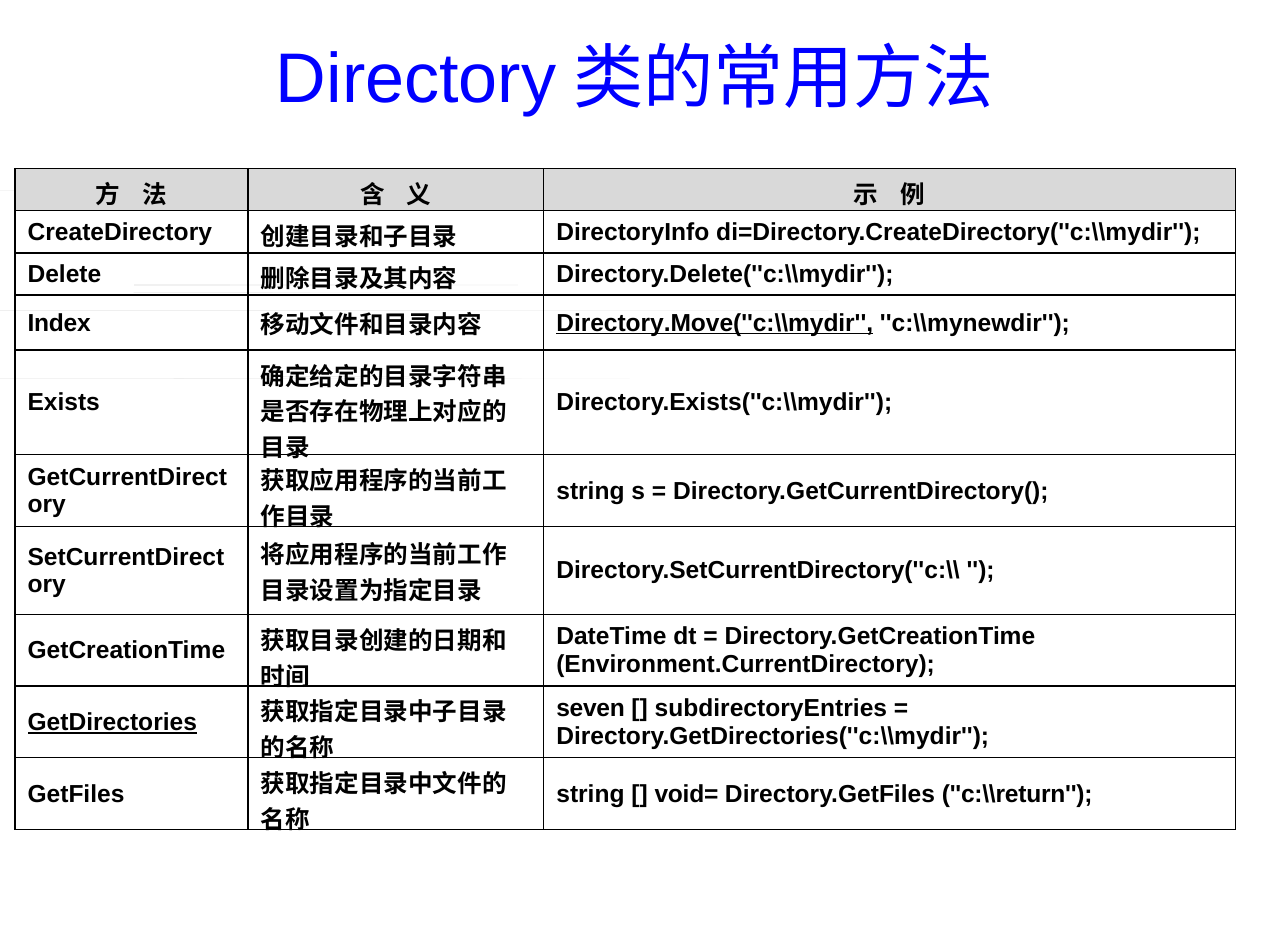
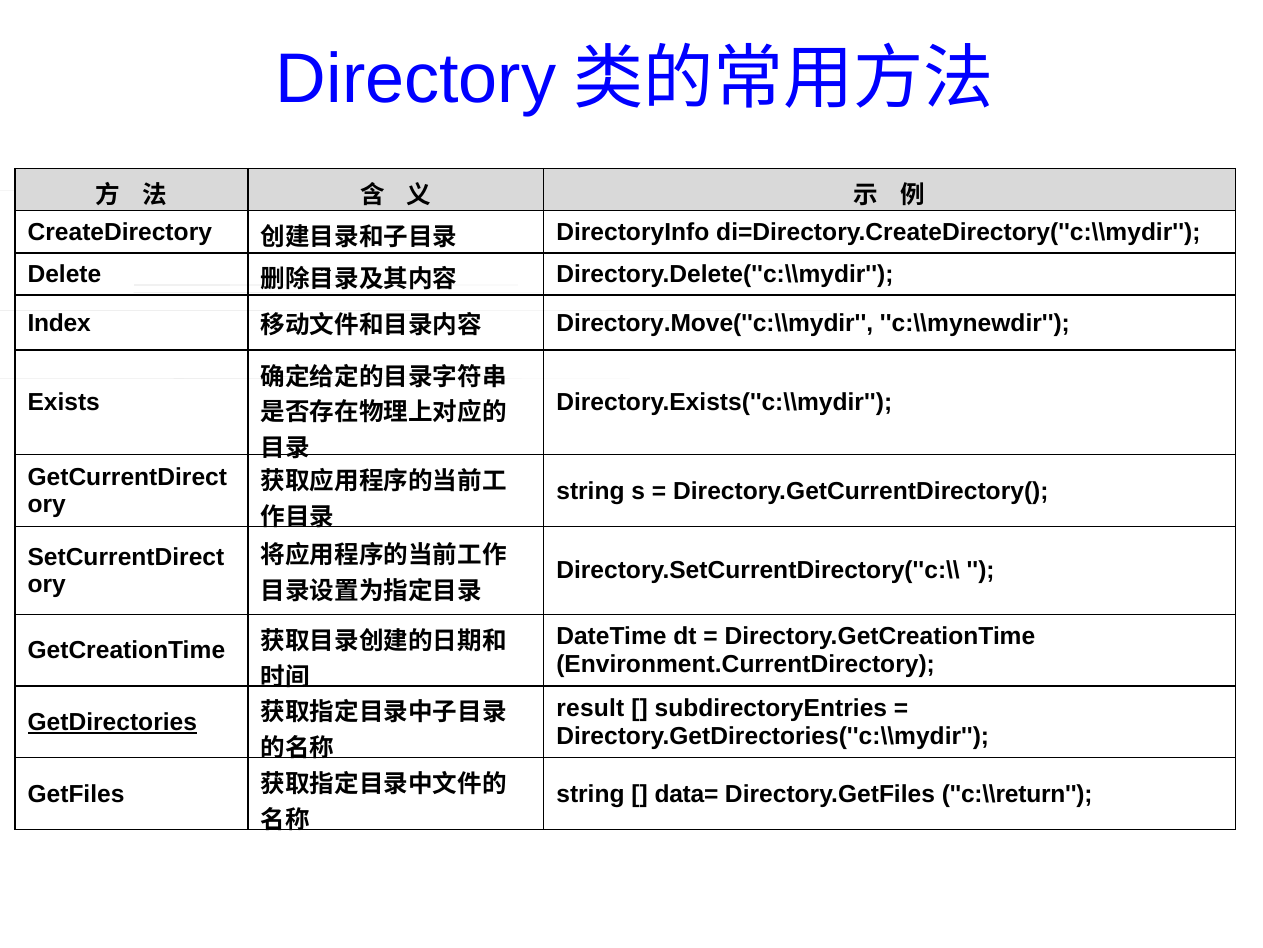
Directory.Move(''c:\\mydir underline: present -> none
seven: seven -> result
void=: void= -> data=
